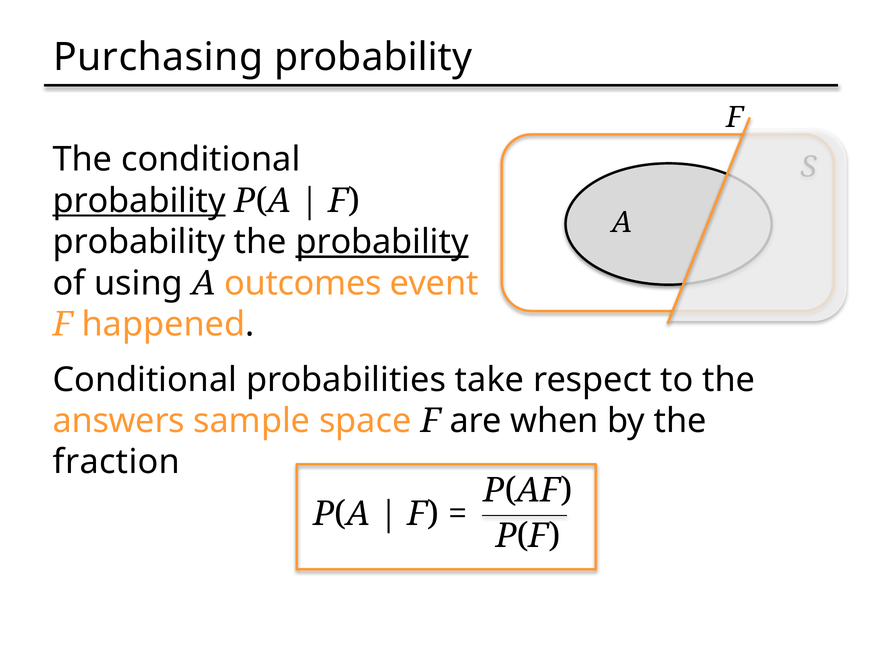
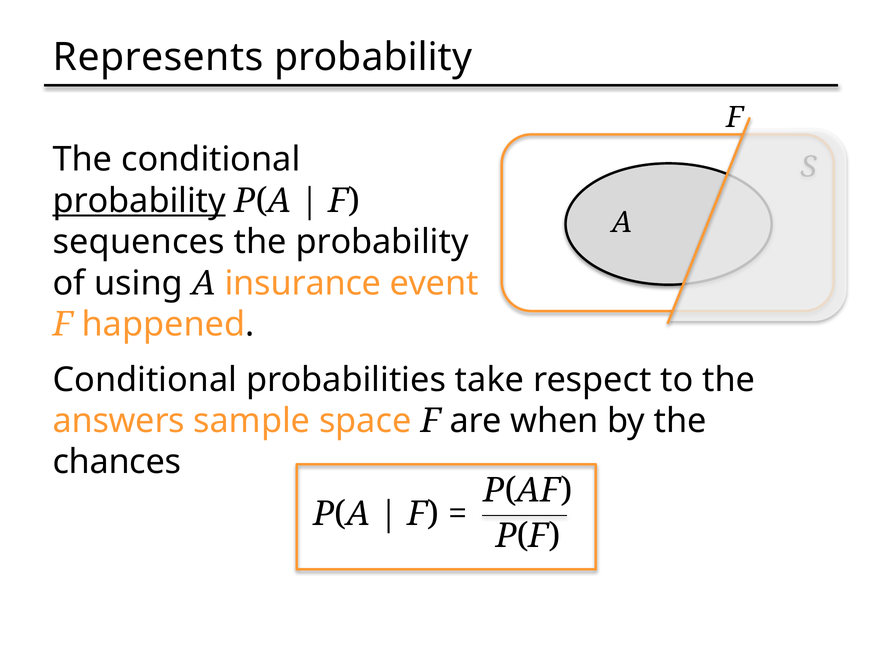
Purchasing: Purchasing -> Represents
probability at (139, 242): probability -> sequences
probability at (382, 242) underline: present -> none
outcomes: outcomes -> insurance
fraction: fraction -> chances
